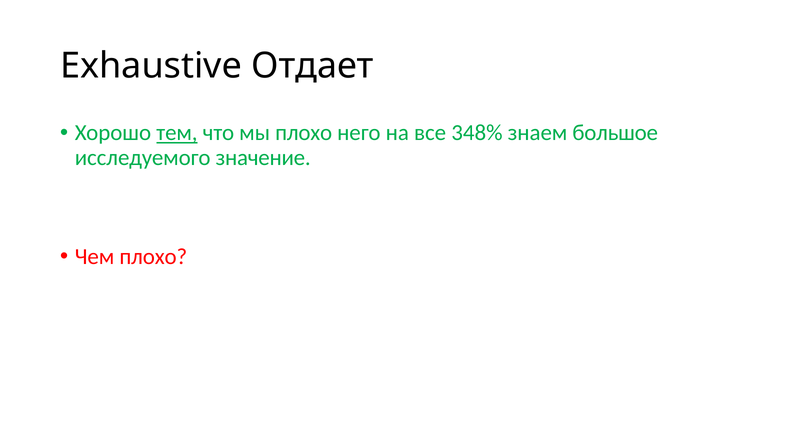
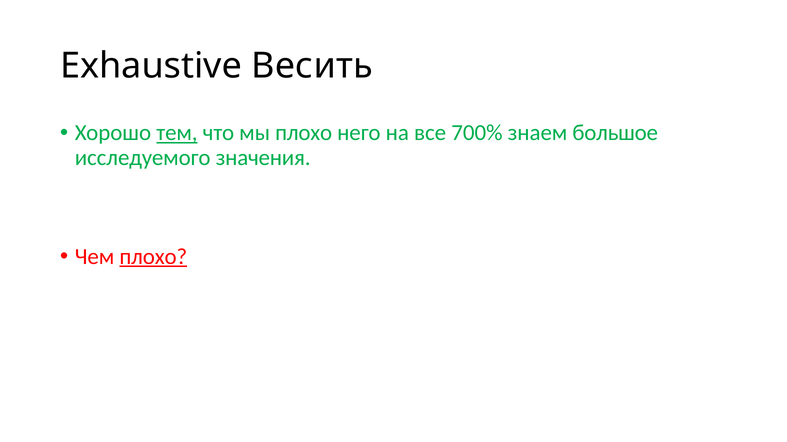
Отдает: Отдает -> Весить
348%: 348% -> 700%
значение: значение -> значения
плохо at (153, 257) underline: none -> present
